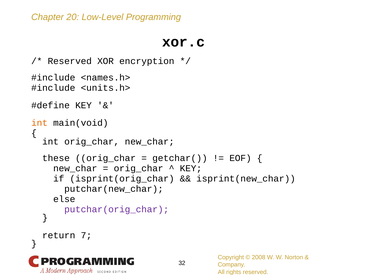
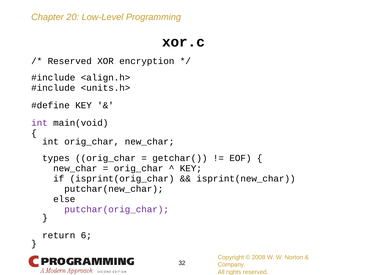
<names.h>: <names.h> -> <align.h>
int at (39, 123) colour: orange -> purple
these: these -> types
7: 7 -> 6
